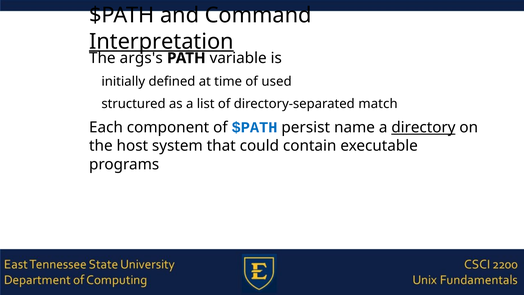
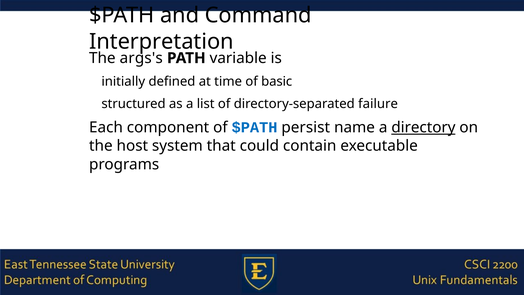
Interpretation underline: present -> none
used: used -> basic
match: match -> failure
